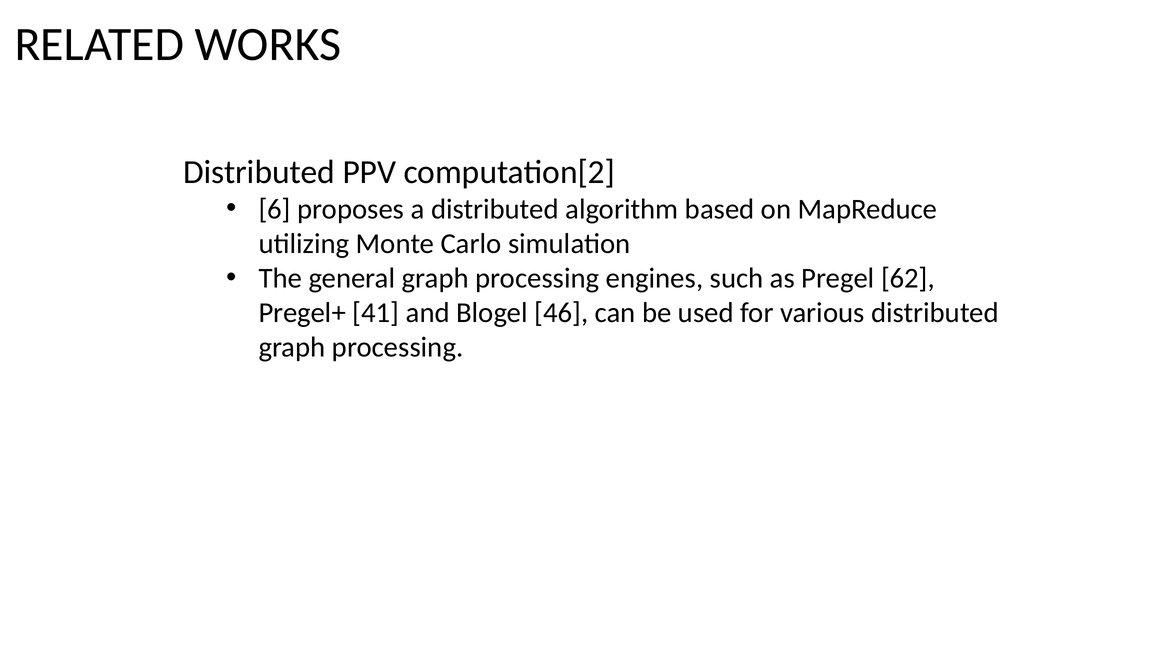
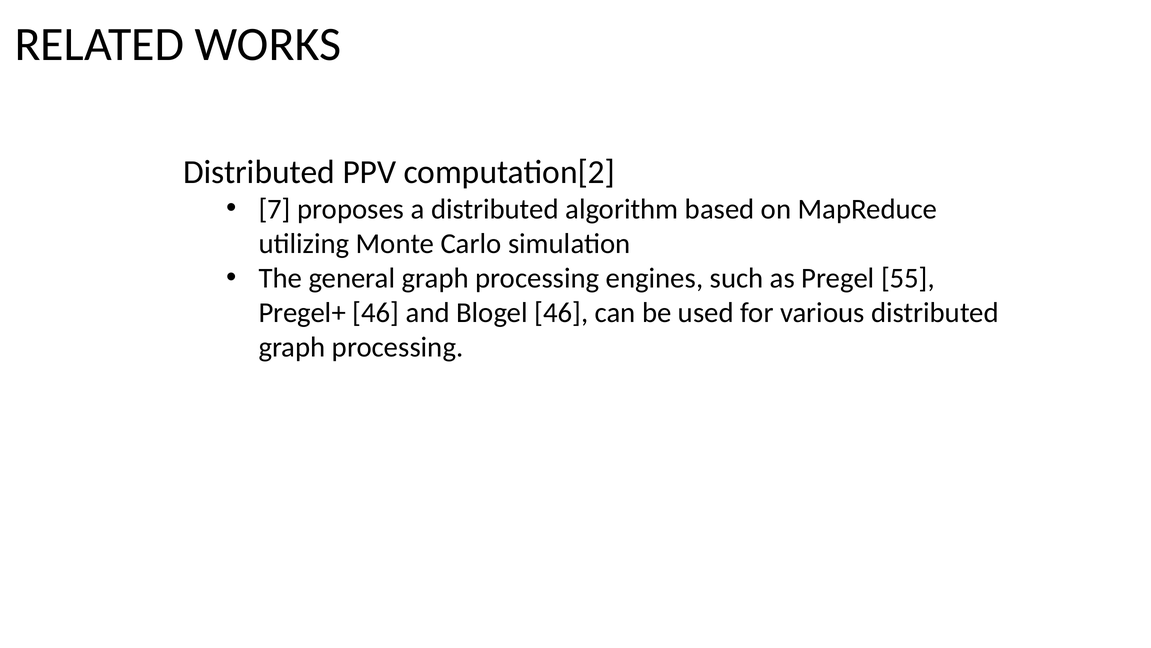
6: 6 -> 7
62: 62 -> 55
Pregel+ 41: 41 -> 46
